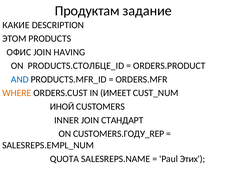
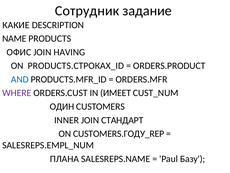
Продуктам: Продуктам -> Сотрудник
ЭТОМ: ЭТОМ -> NAME
PRODUCTS.СТОЛБЦЕ_ID: PRODUCTS.СТОЛБЦЕ_ID -> PRODUCTS.СТРОКАХ_ID
WHERE colour: orange -> purple
ИНОЙ: ИНОЙ -> ОДИН
QUOTA: QUOTA -> ПЛАНА
Этих: Этих -> Базу
